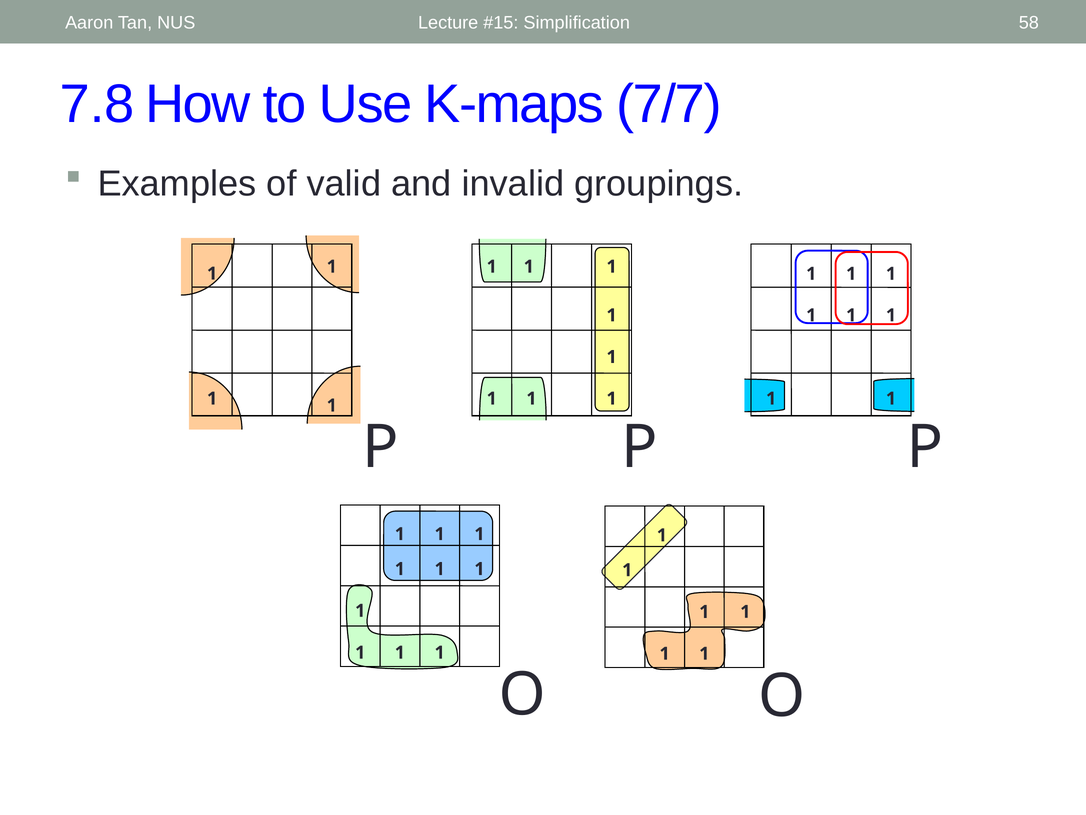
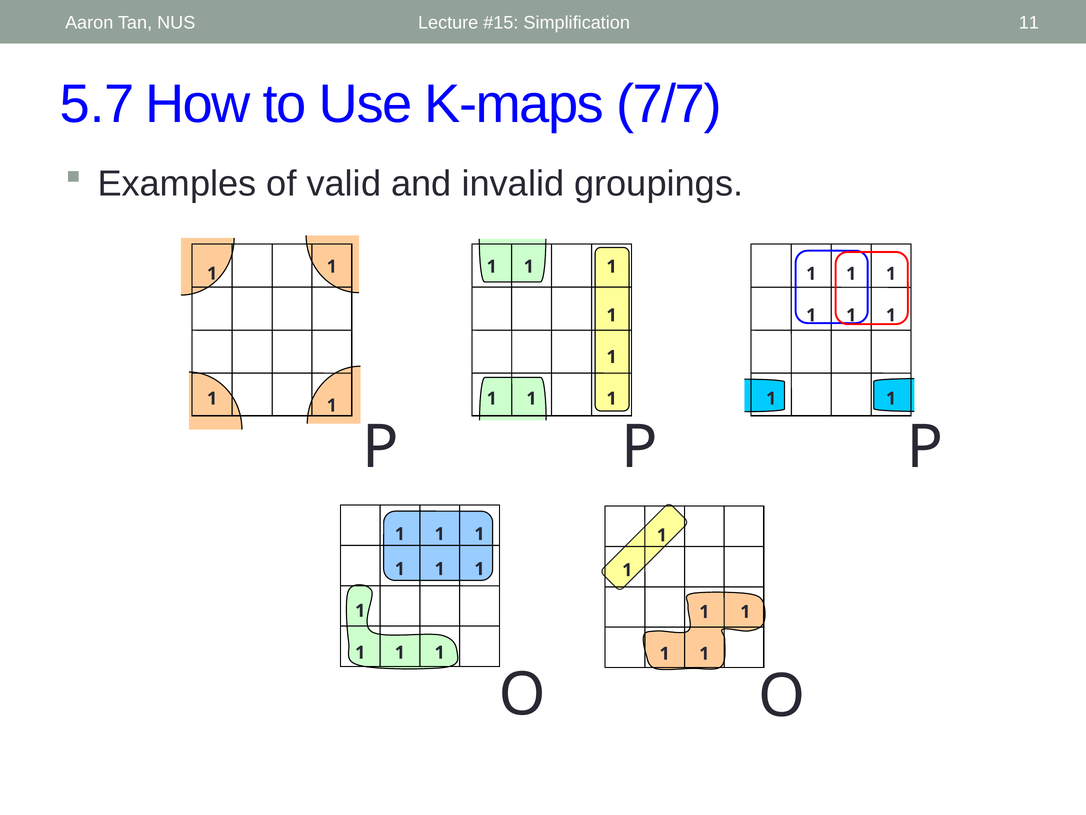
58: 58 -> 11
7.8: 7.8 -> 5.7
